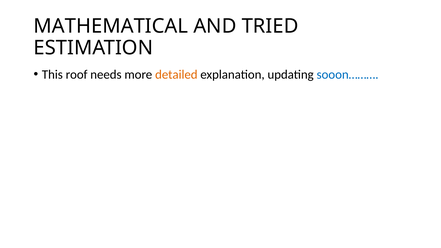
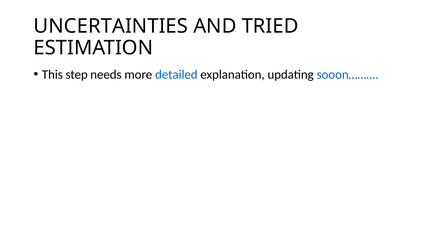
MATHEMATICAL: MATHEMATICAL -> UNCERTAINTIES
roof: roof -> step
detailed colour: orange -> blue
